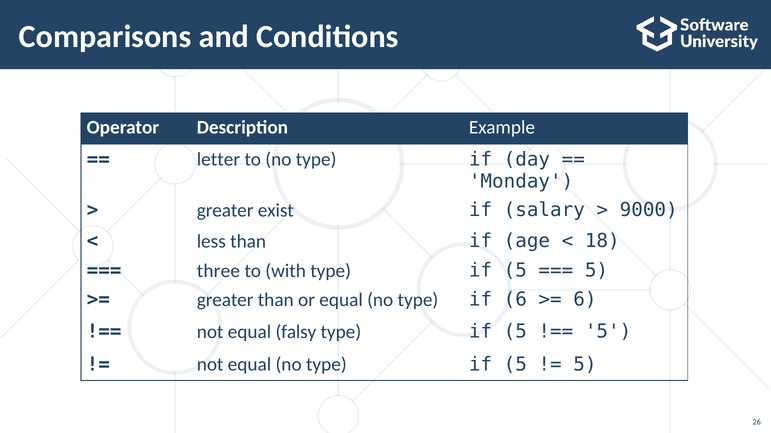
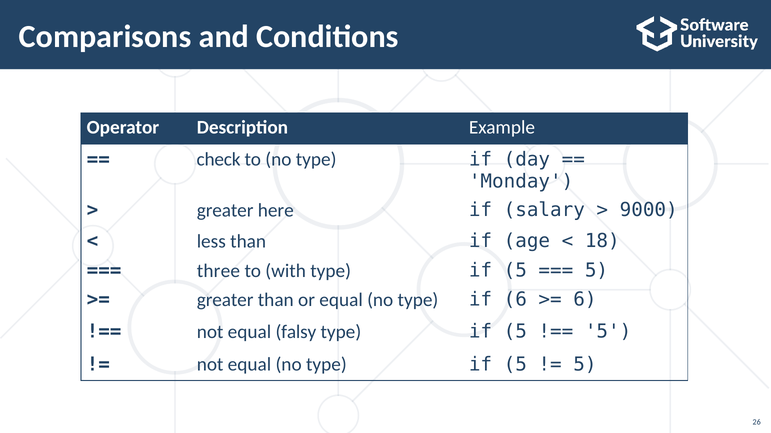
letter: letter -> check
exist: exist -> here
